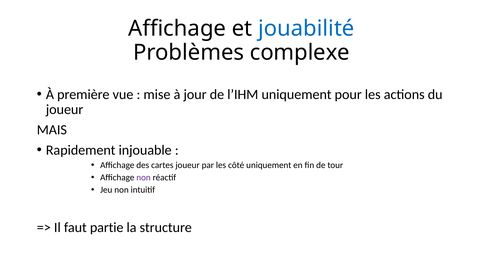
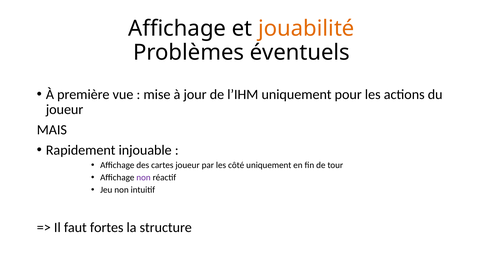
jouabilité colour: blue -> orange
complexe: complexe -> éventuels
partie: partie -> fortes
